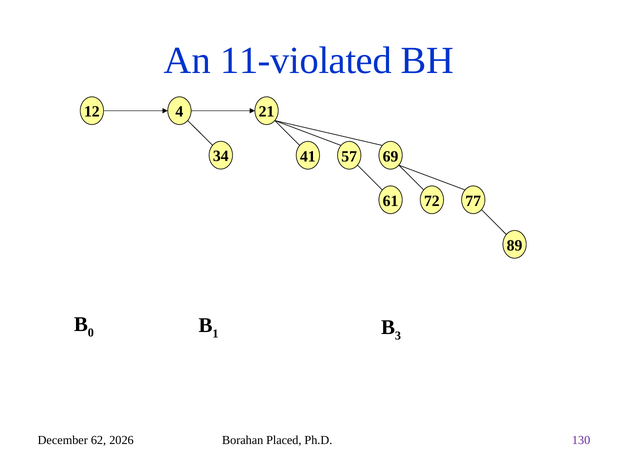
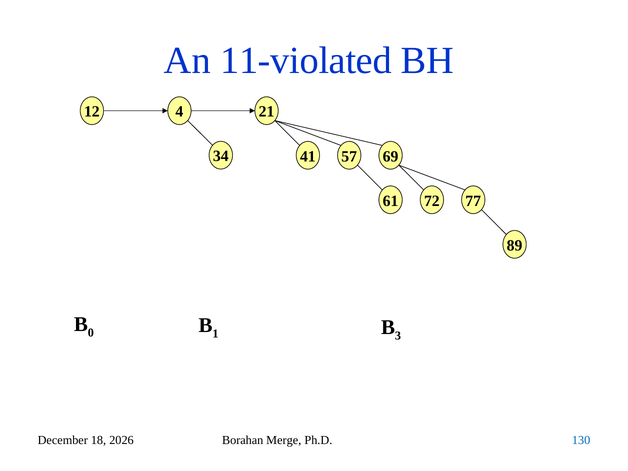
62: 62 -> 18
Placed: Placed -> Merge
130 colour: purple -> blue
